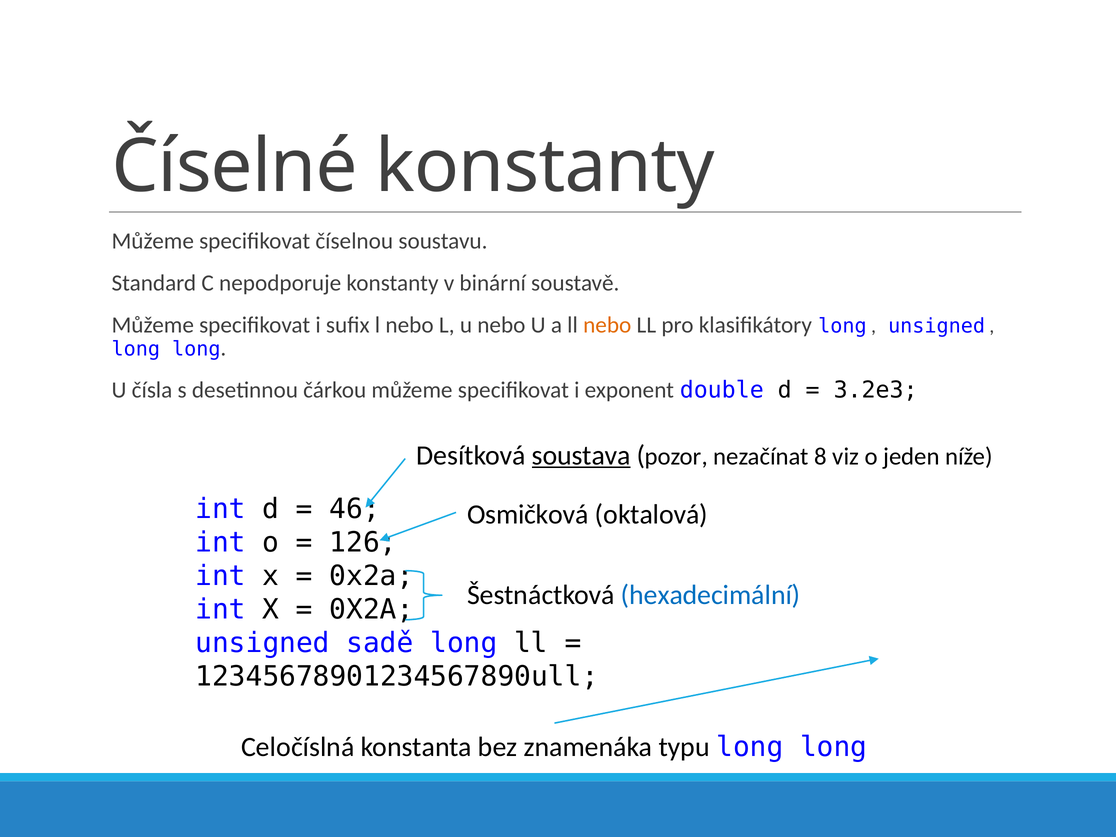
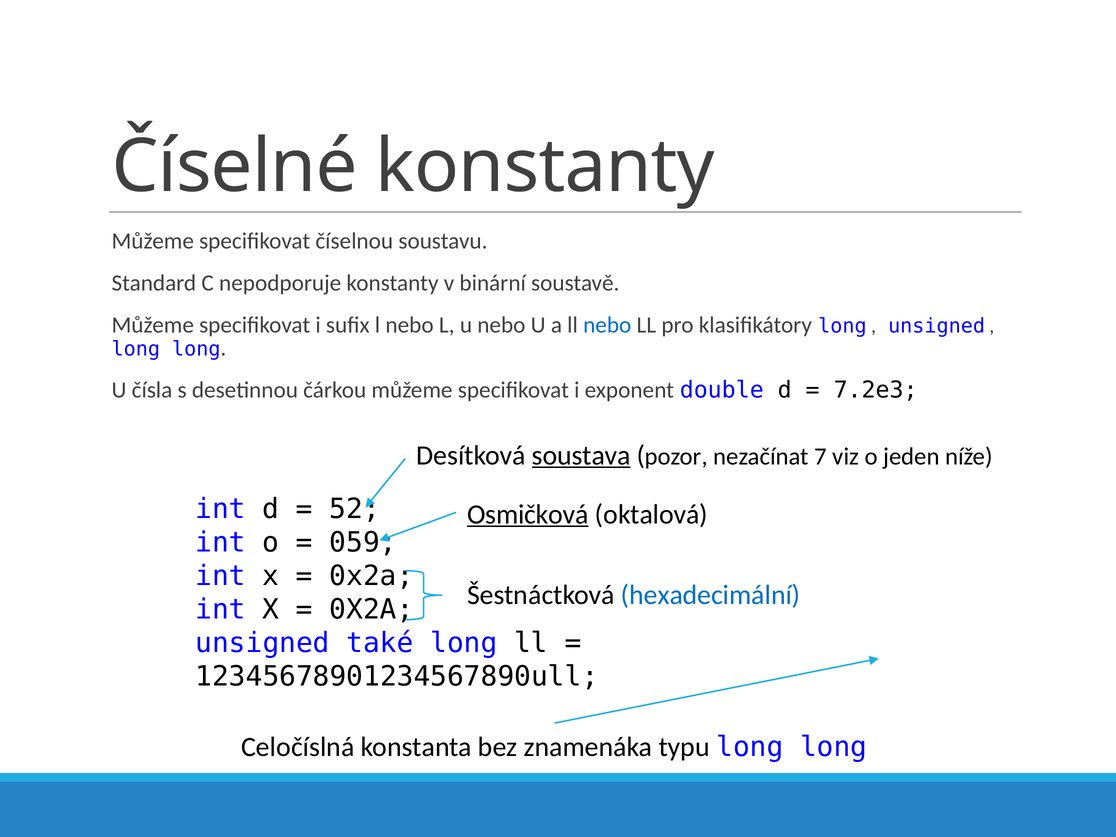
nebo at (607, 325) colour: orange -> blue
3.2e3: 3.2e3 -> 7.2e3
8: 8 -> 7
46: 46 -> 52
Osmičková underline: none -> present
126: 126 -> 059
sadě: sadě -> také
